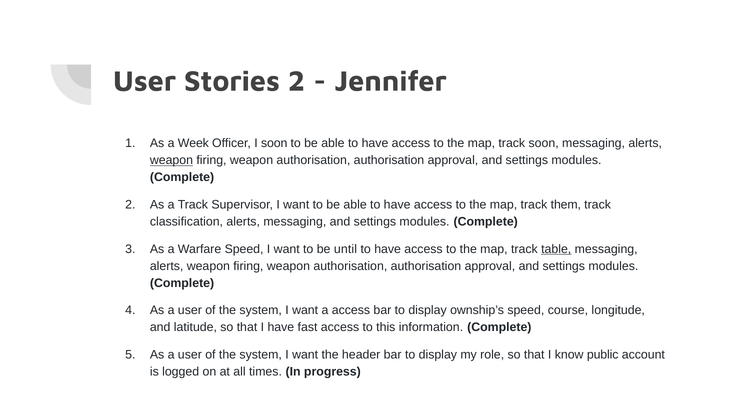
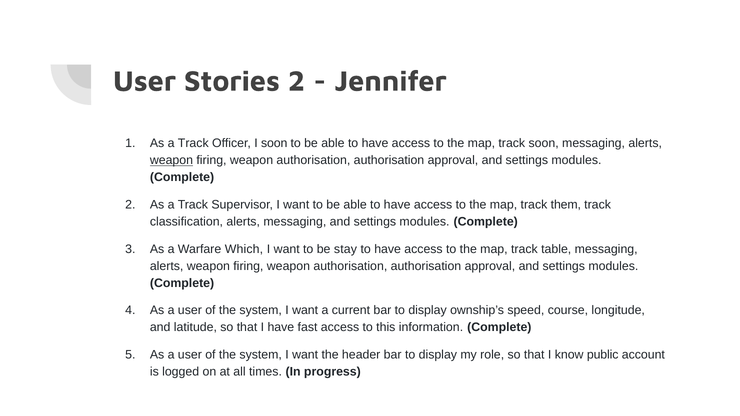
Week at (193, 143): Week -> Track
Warfare Speed: Speed -> Which
until: until -> stay
table underline: present -> none
a access: access -> current
